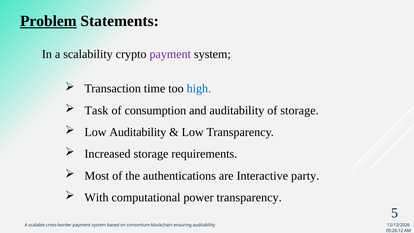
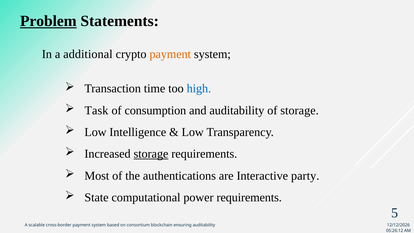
scalability: scalability -> additional
payment at (170, 54) colour: purple -> orange
Low Auditability: Auditability -> Intelligence
storage at (151, 154) underline: none -> present
With: With -> State
power transparency: transparency -> requirements
